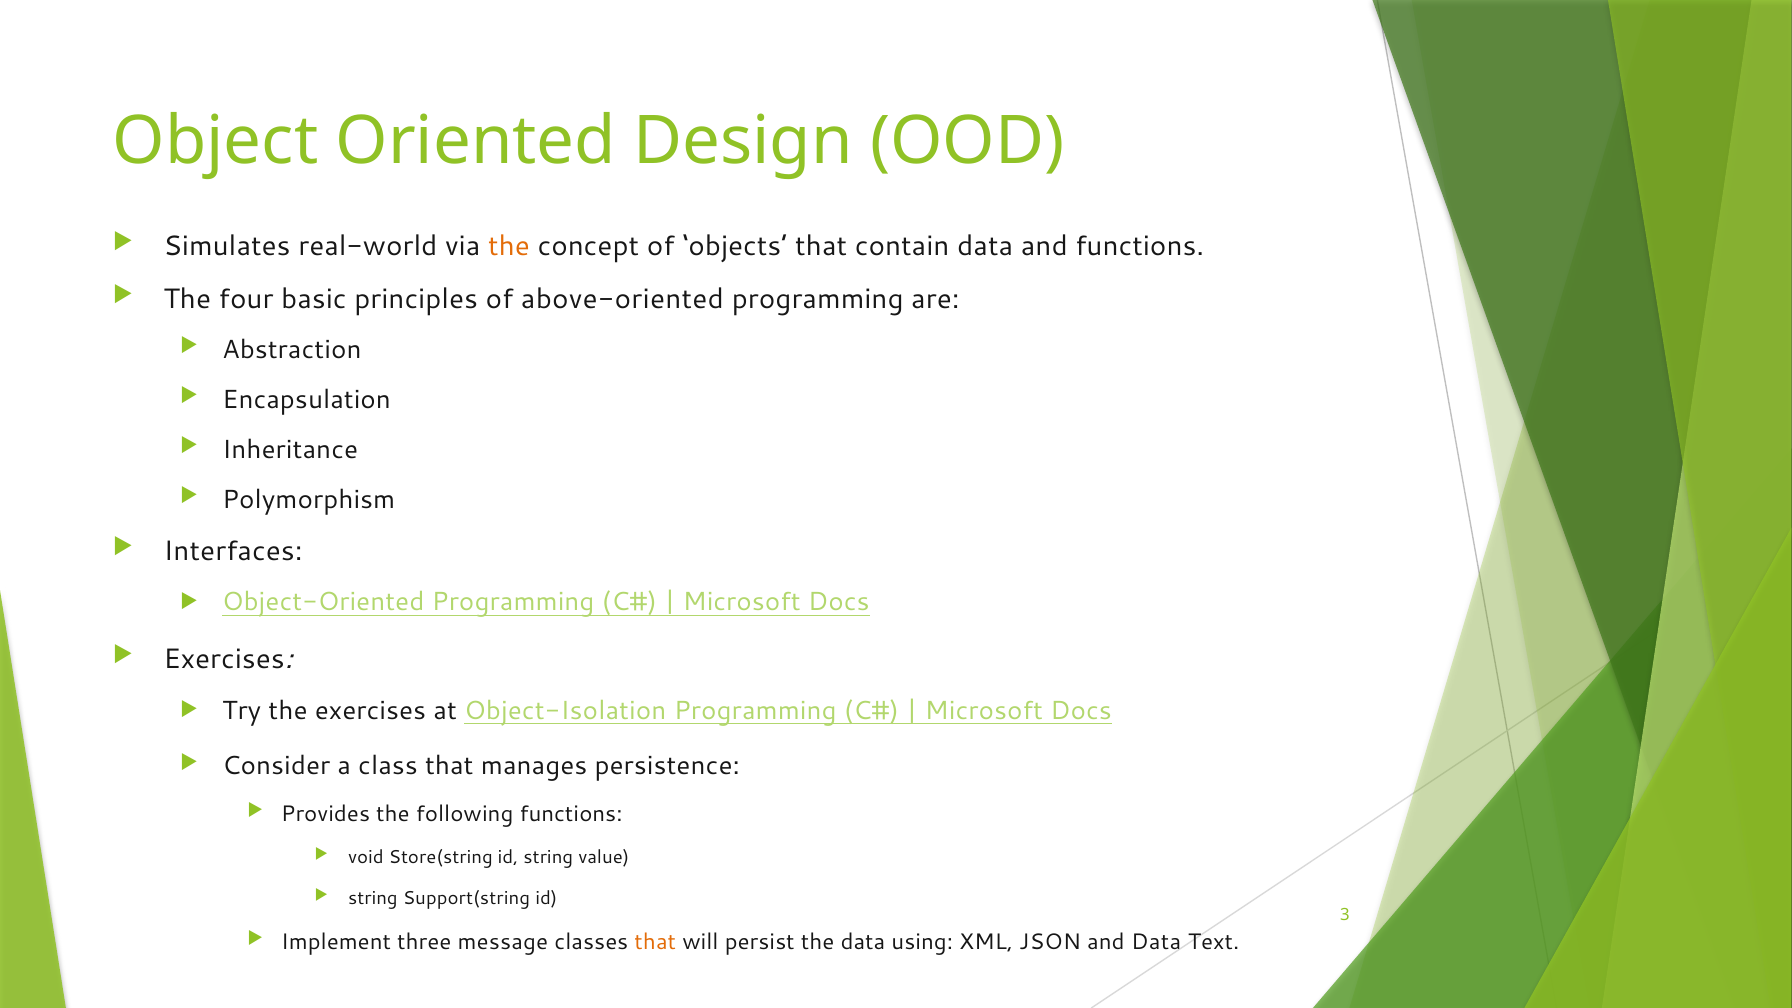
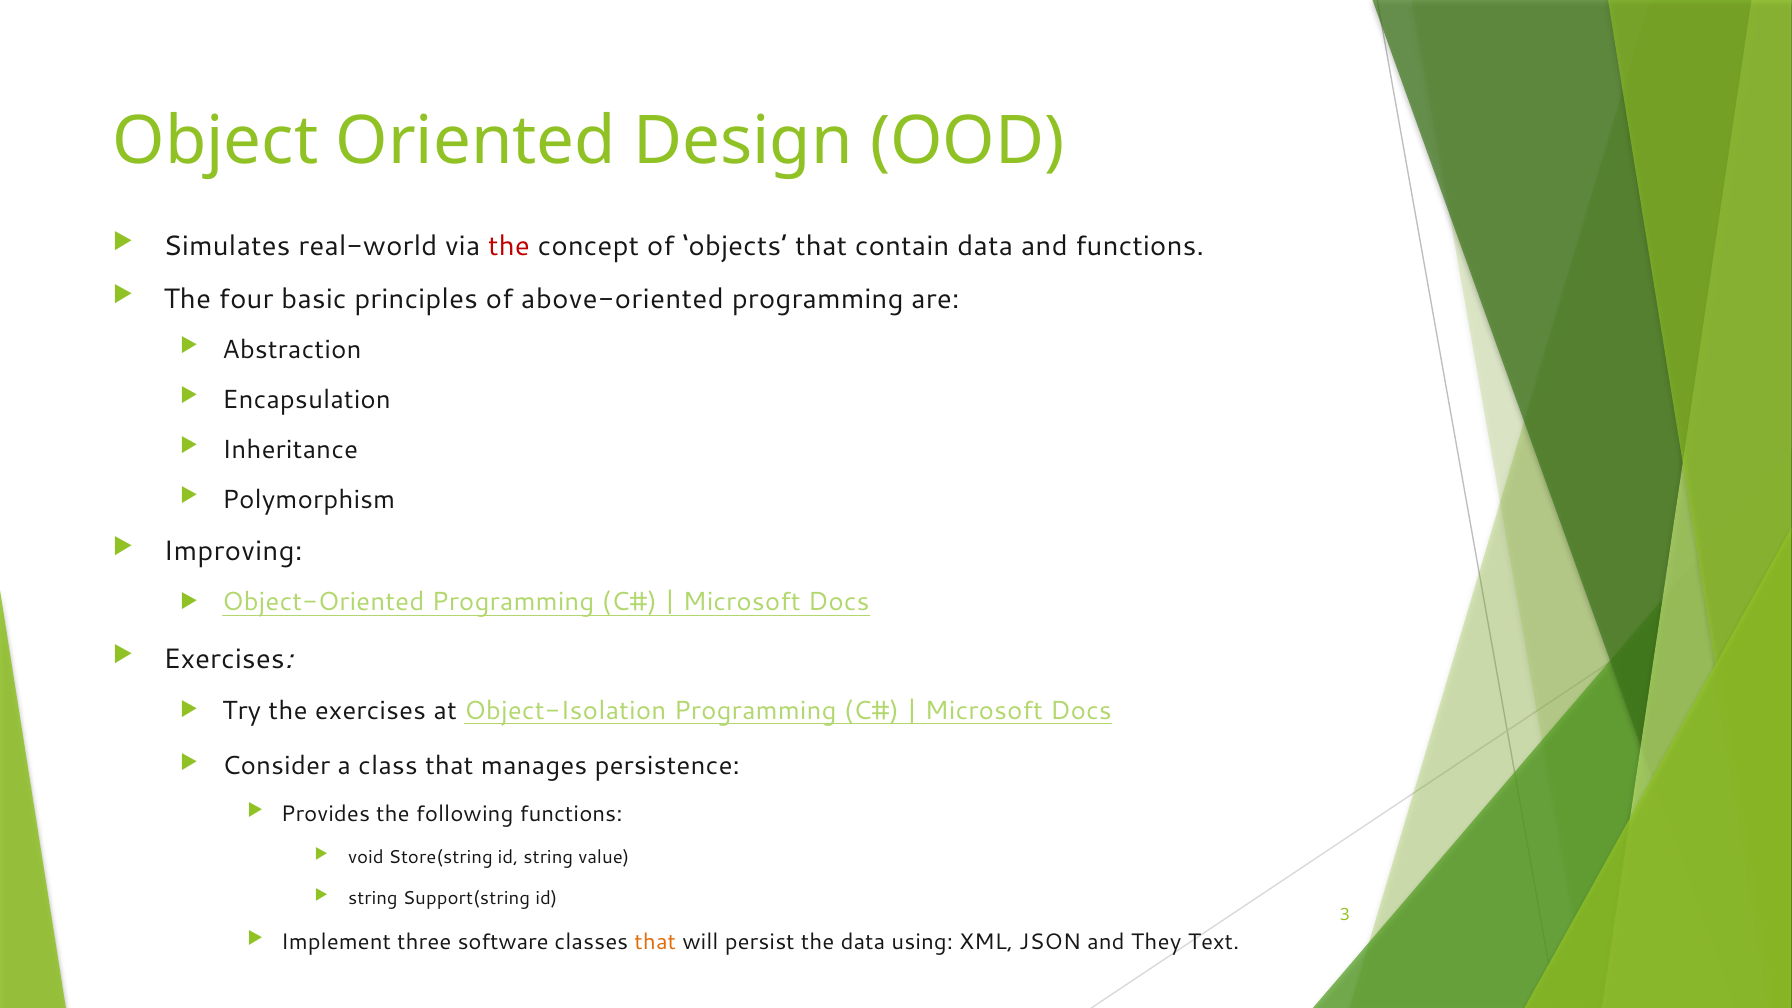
the at (509, 246) colour: orange -> red
Interfaces: Interfaces -> Improving
message: message -> software
and Data: Data -> They
